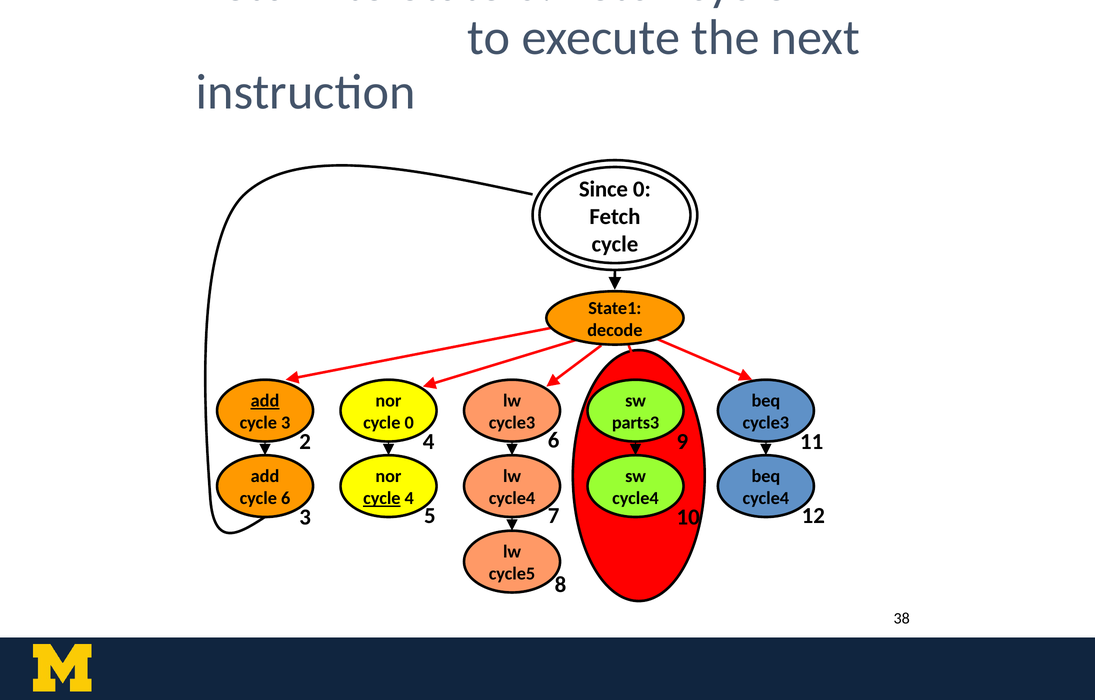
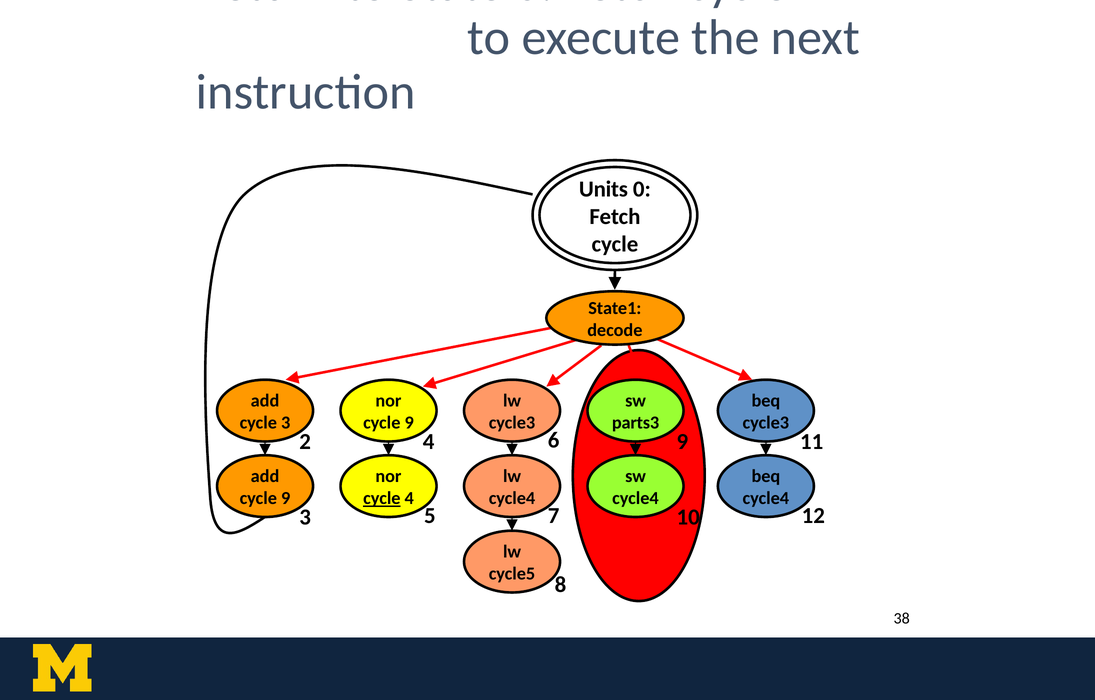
Since: Since -> Units
add at (265, 401) underline: present -> none
0 at (409, 423): 0 -> 9
6 at (286, 498): 6 -> 9
